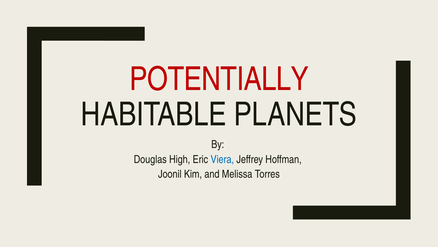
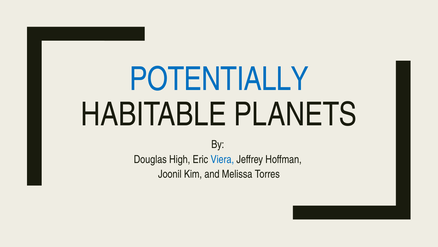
POTENTIALLY colour: red -> blue
